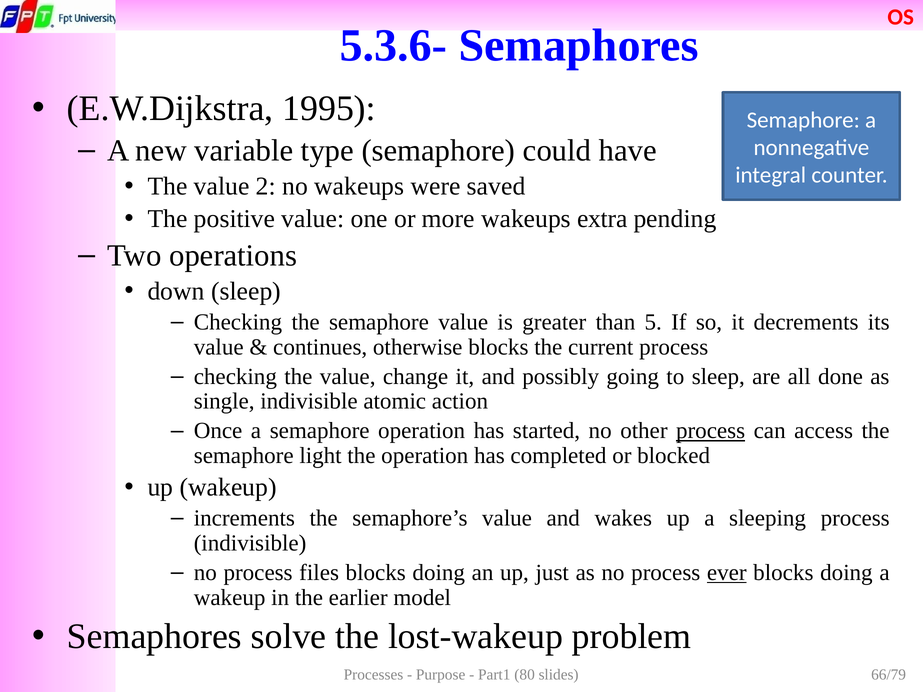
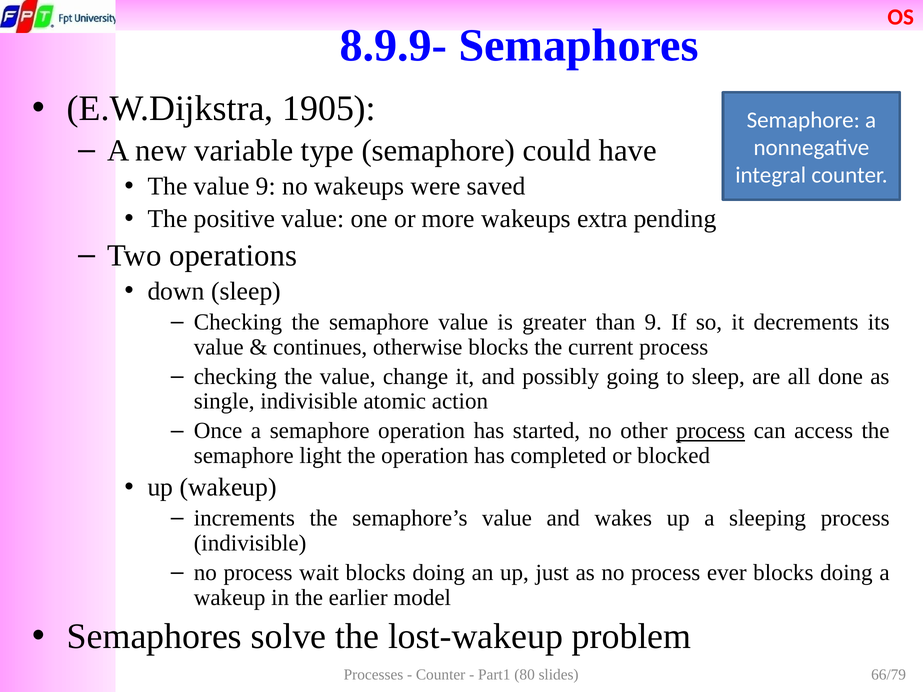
5.3.6-: 5.3.6- -> 8.9.9-
1995: 1995 -> 1905
value 2: 2 -> 9
than 5: 5 -> 9
files: files -> wait
ever underline: present -> none
Purpose at (441, 675): Purpose -> Counter
